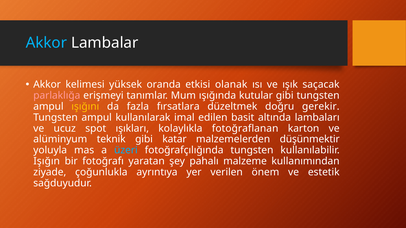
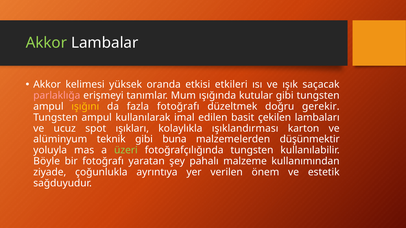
Akkor at (46, 43) colour: light blue -> light green
olanak: olanak -> etkileri
fazla fırsatlara: fırsatlara -> fotoğrafı
altında: altında -> çekilen
fotoğraflanan: fotoğraflanan -> ışıklandırması
katar: katar -> buna
üzeri colour: light blue -> light green
Işığın: Işığın -> Böyle
